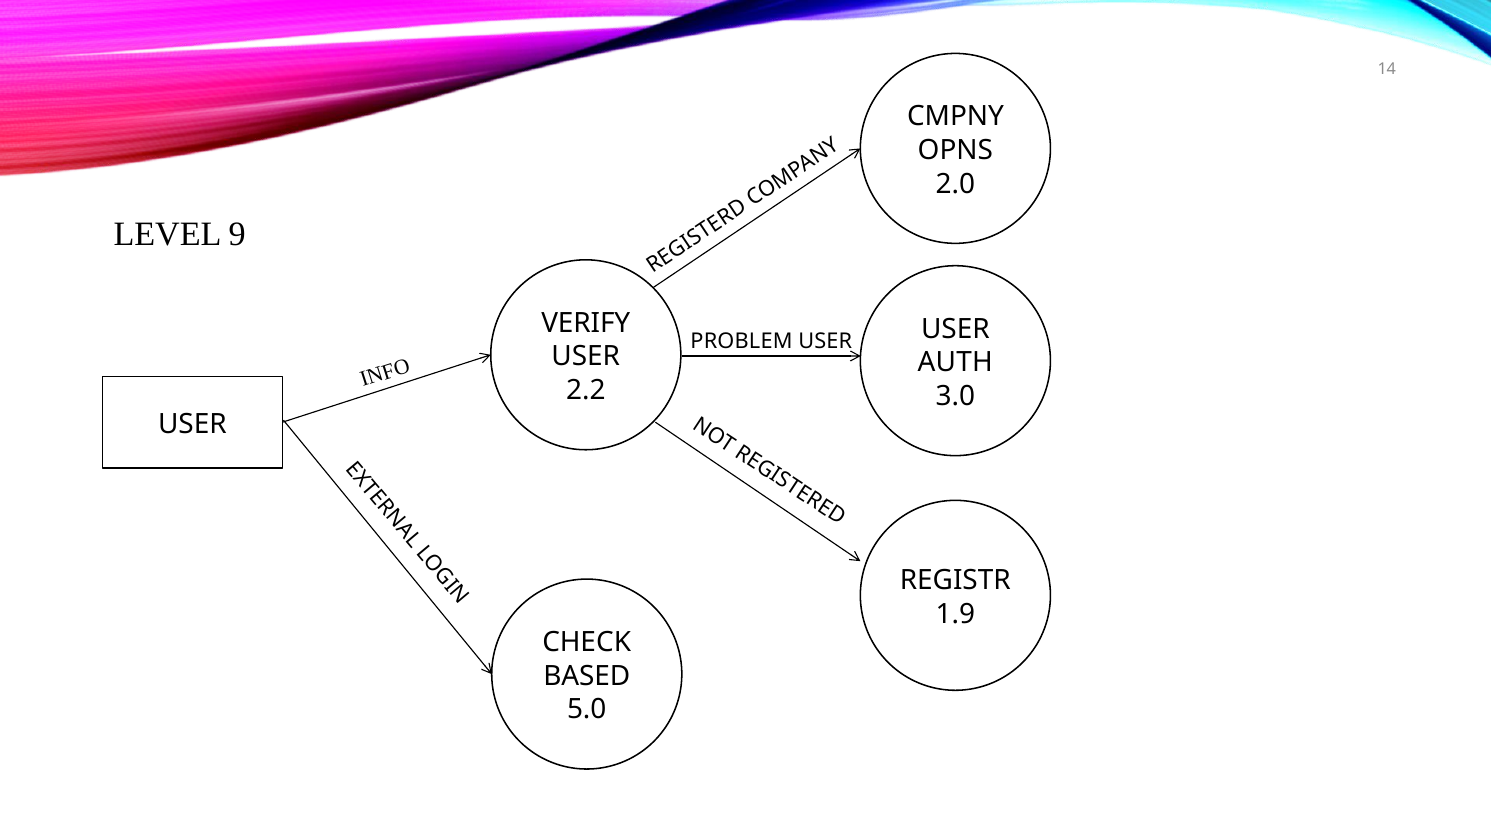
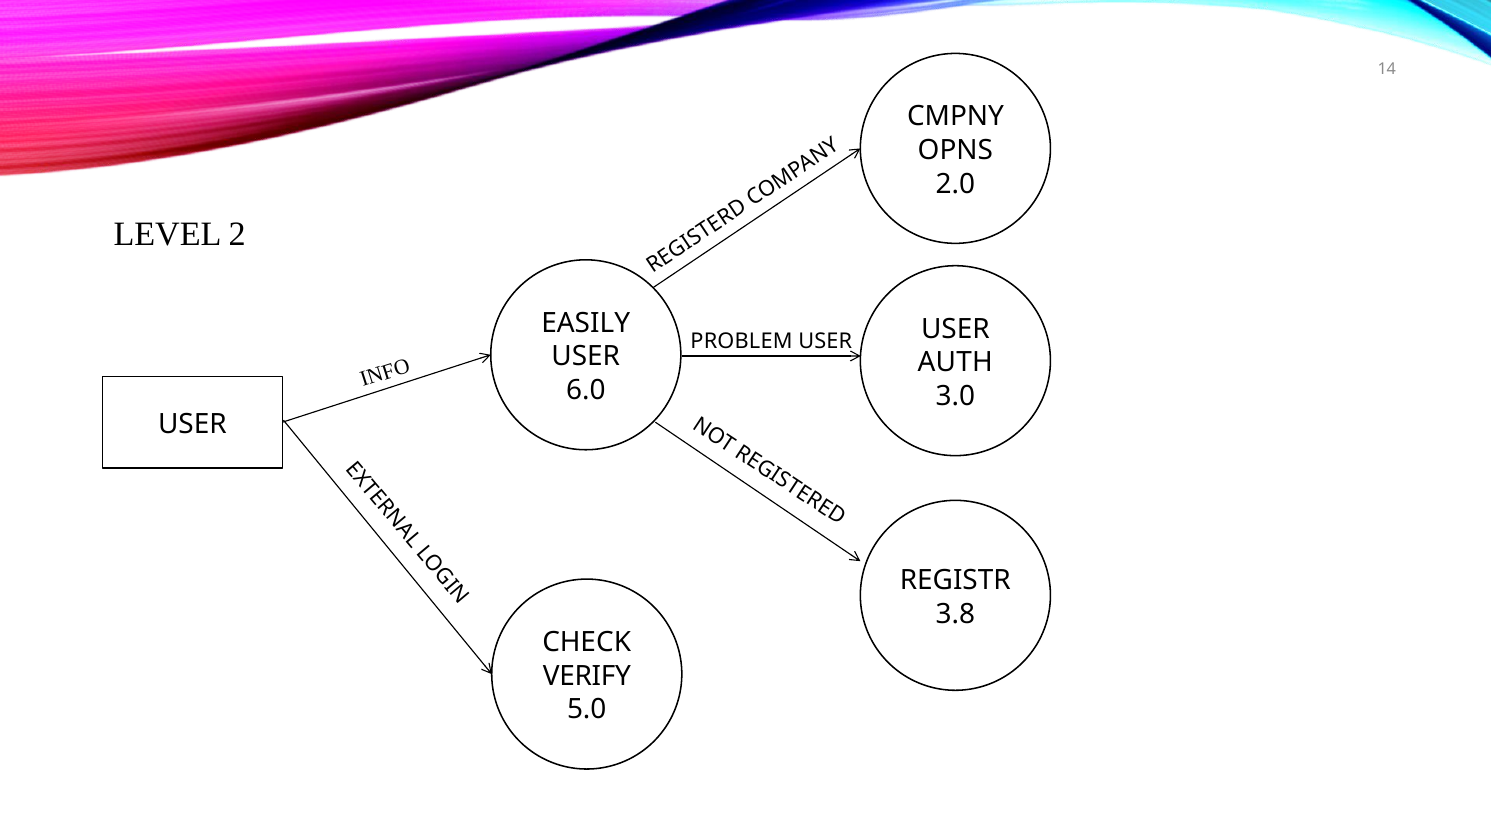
9: 9 -> 2
VERIFY: VERIFY -> EASILY
2.2: 2.2 -> 6.0
1.9: 1.9 -> 3.8
BASED: BASED -> VERIFY
